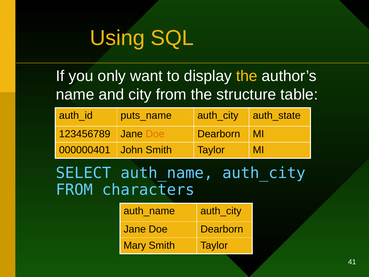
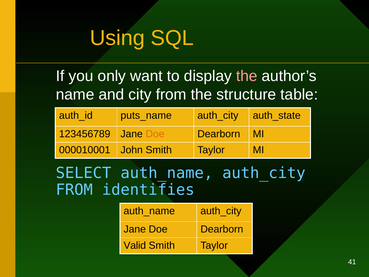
the at (247, 76) colour: yellow -> pink
000000401: 000000401 -> 000010001
characters: characters -> identifies
Mary: Mary -> Valid
